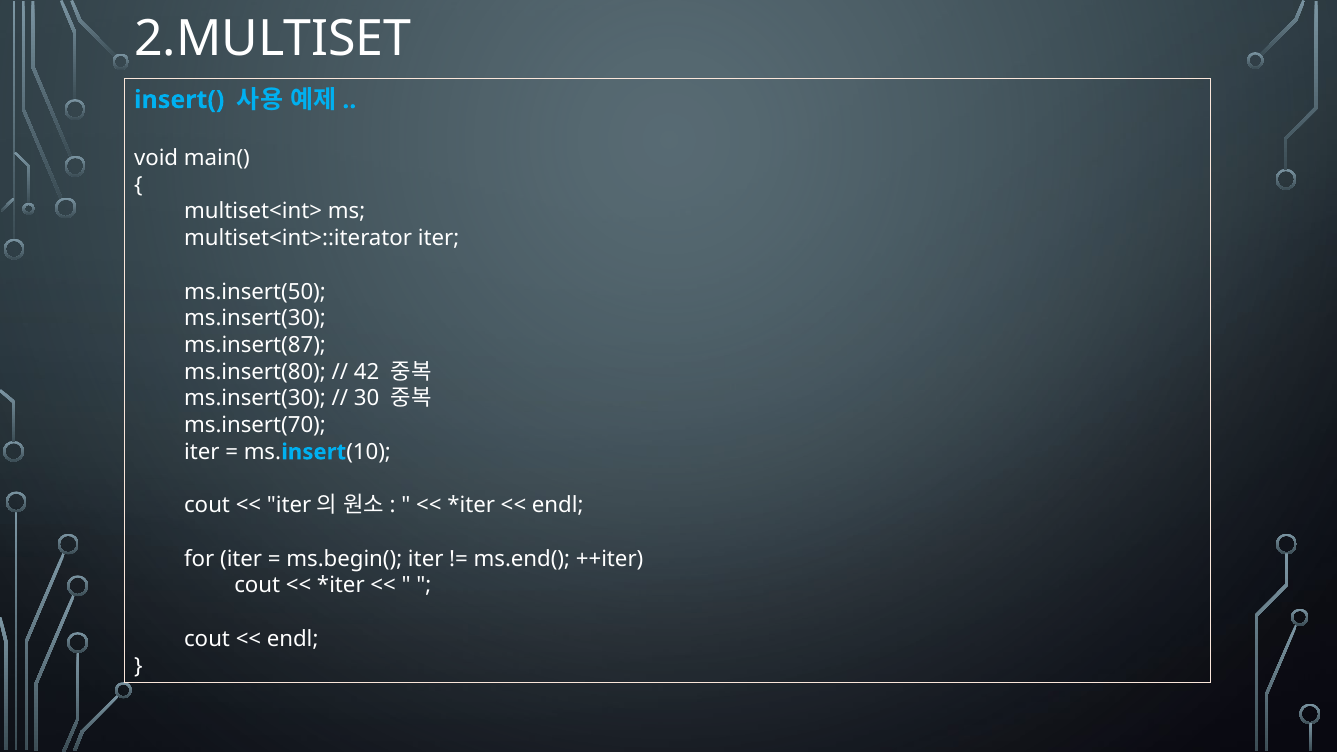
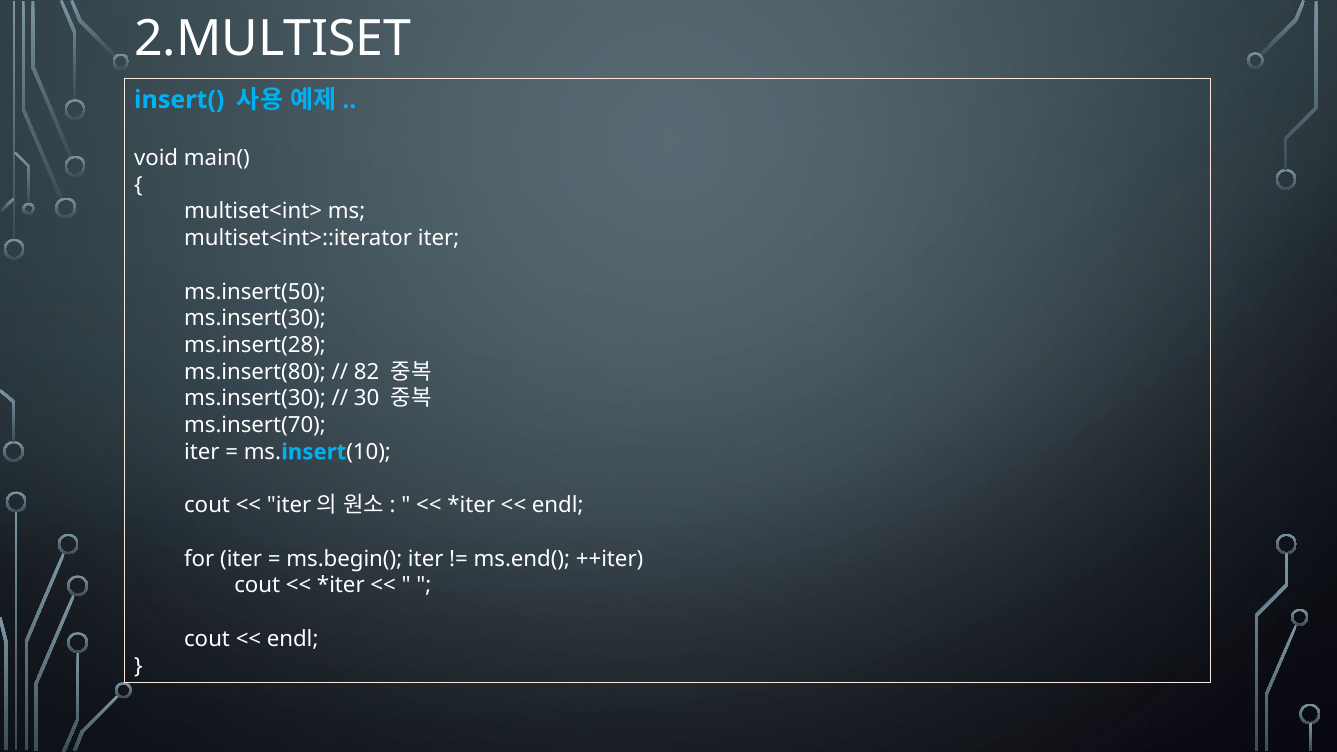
ms.insert(87: ms.insert(87 -> ms.insert(28
42: 42 -> 82
